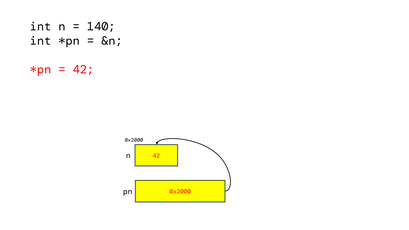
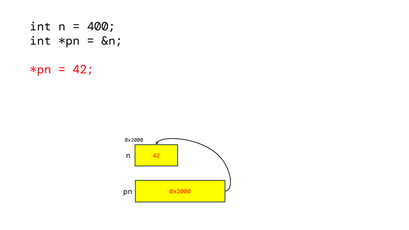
140: 140 -> 400
